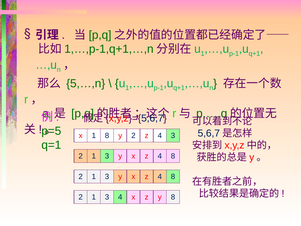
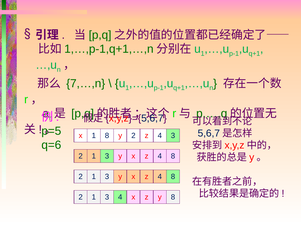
5,…,n: 5,…,n -> 7,…,n
q=1: q=1 -> q=6
